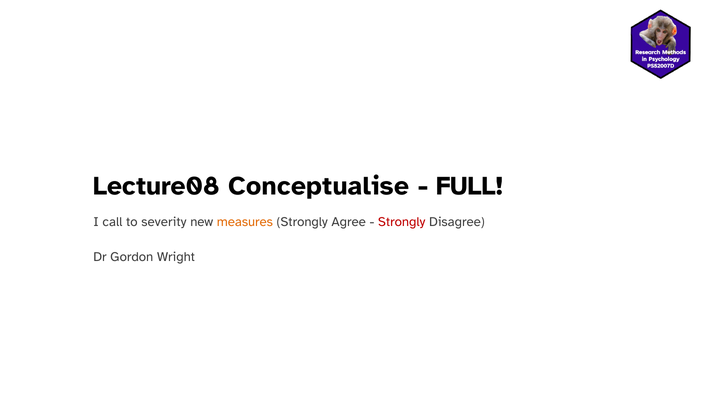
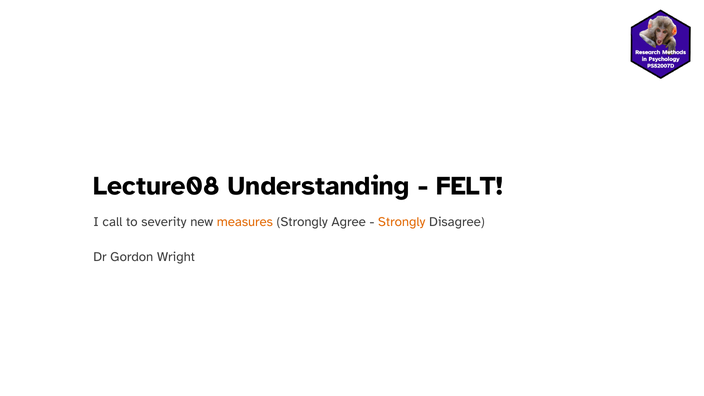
Conceptualise: Conceptualise -> Understanding
FULL: FULL -> FELT
Strongly at (402, 222) colour: red -> orange
